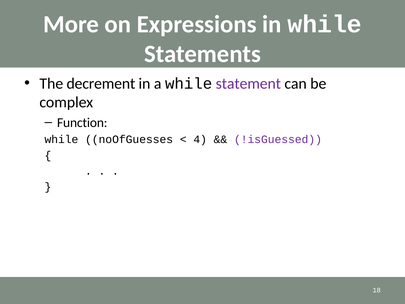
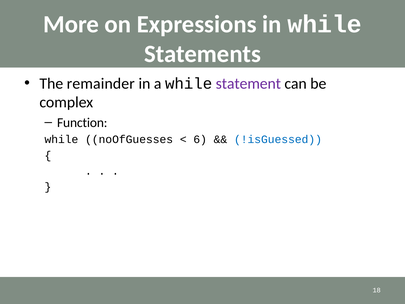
decrement: decrement -> remainder
4: 4 -> 6
!isGuessed colour: purple -> blue
